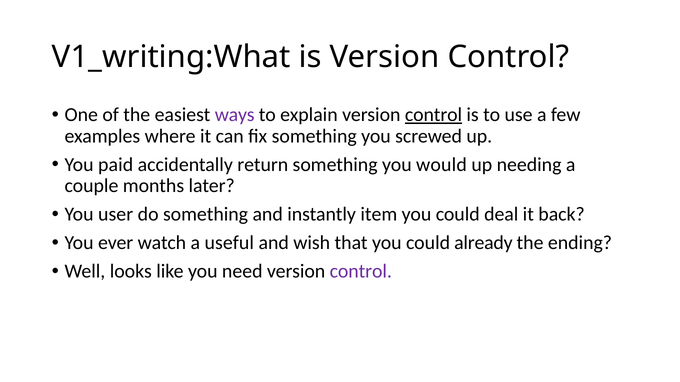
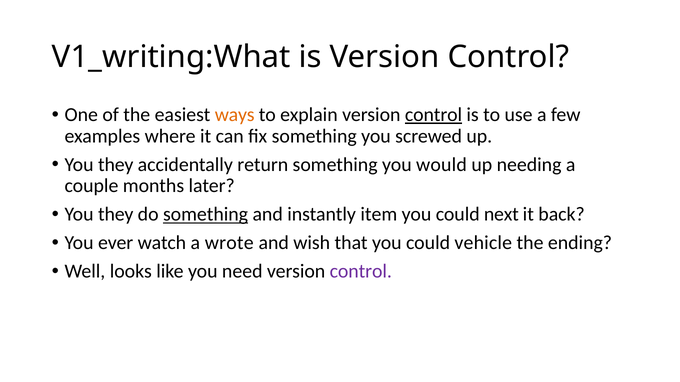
ways colour: purple -> orange
paid at (116, 165): paid -> they
user at (116, 215): user -> they
something at (206, 215) underline: none -> present
deal: deal -> next
useful: useful -> wrote
already: already -> vehicle
